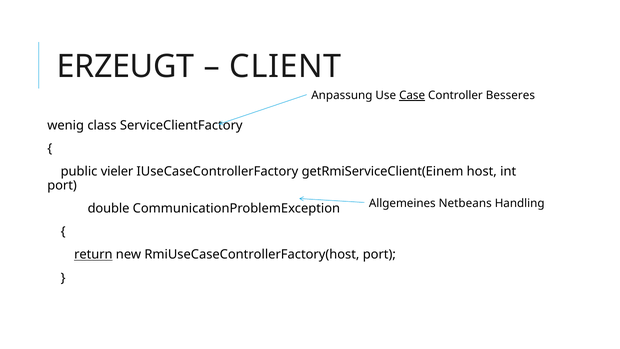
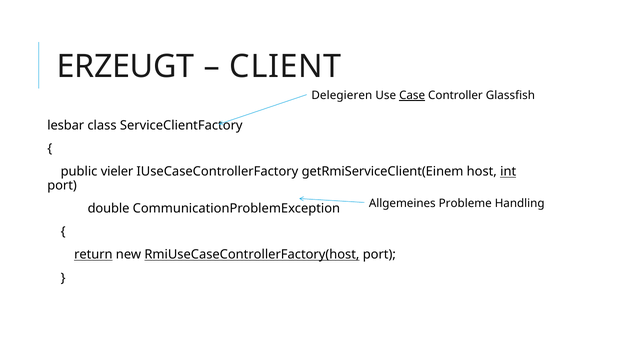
Anpassung: Anpassung -> Delegieren
Besseres: Besseres -> Glassfish
wenig: wenig -> lesbar
int underline: none -> present
Netbeans: Netbeans -> Probleme
RmiUseCaseControllerFactory(host underline: none -> present
